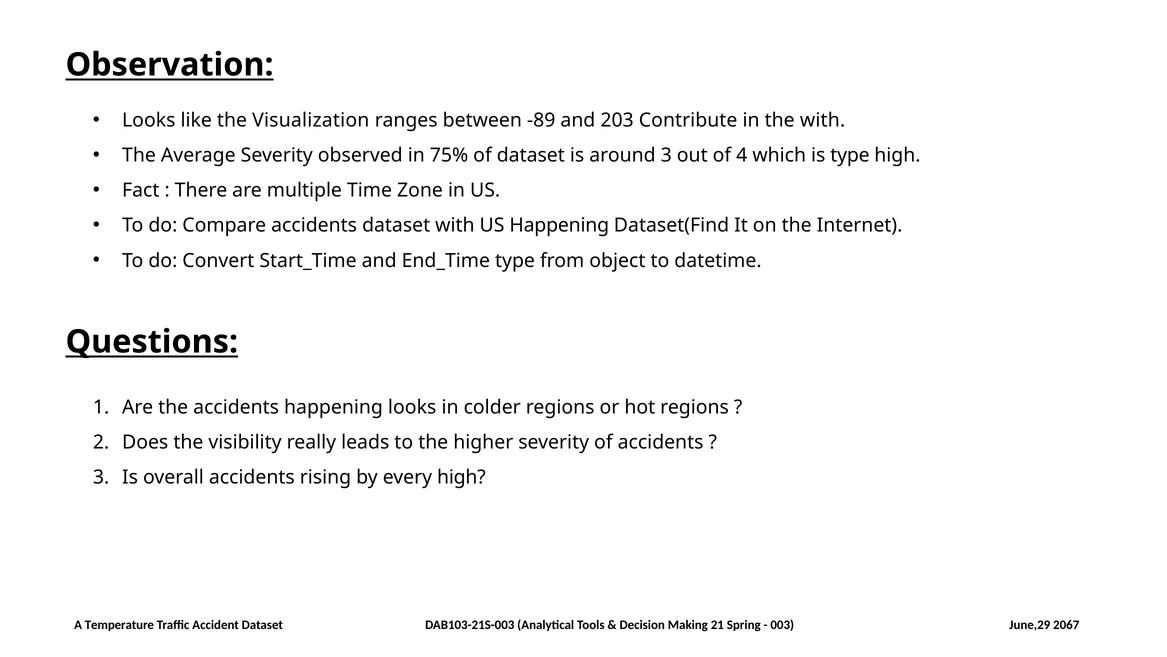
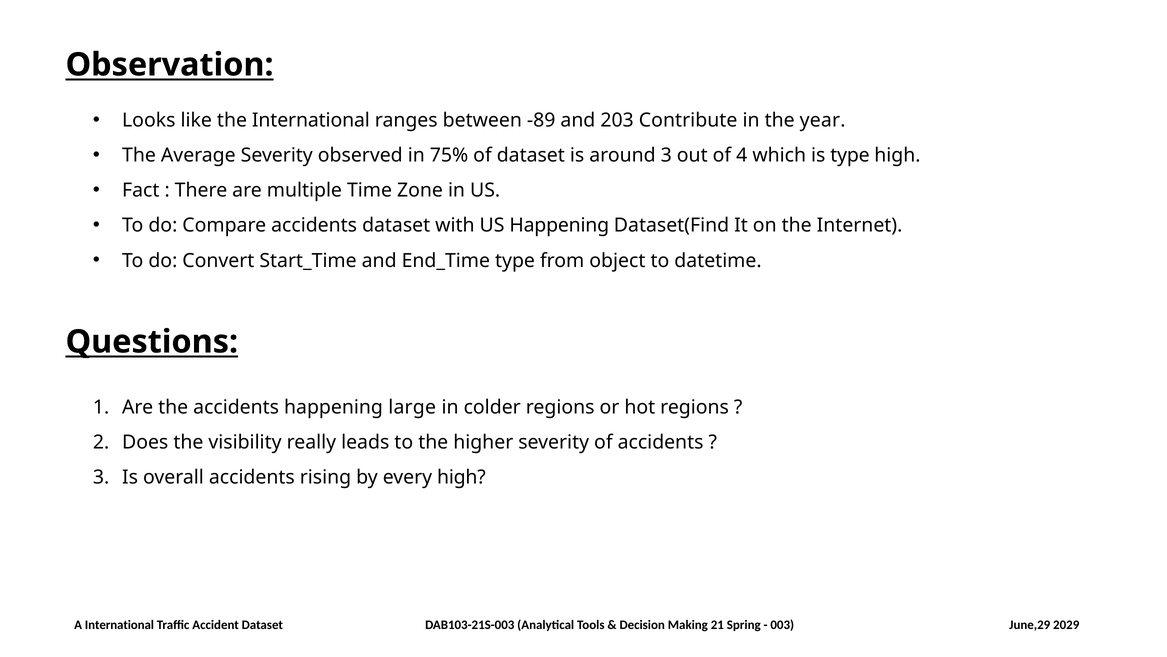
the Visualization: Visualization -> International
the with: with -> year
happening looks: looks -> large
A Temperature: Temperature -> International
2067: 2067 -> 2029
